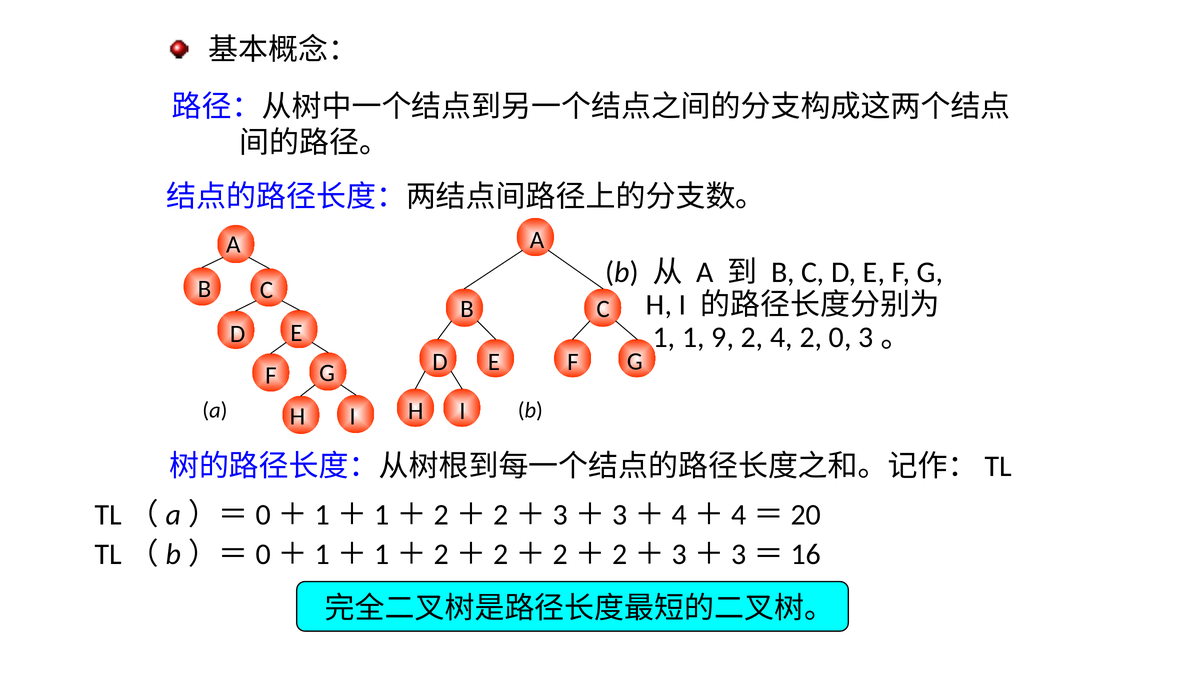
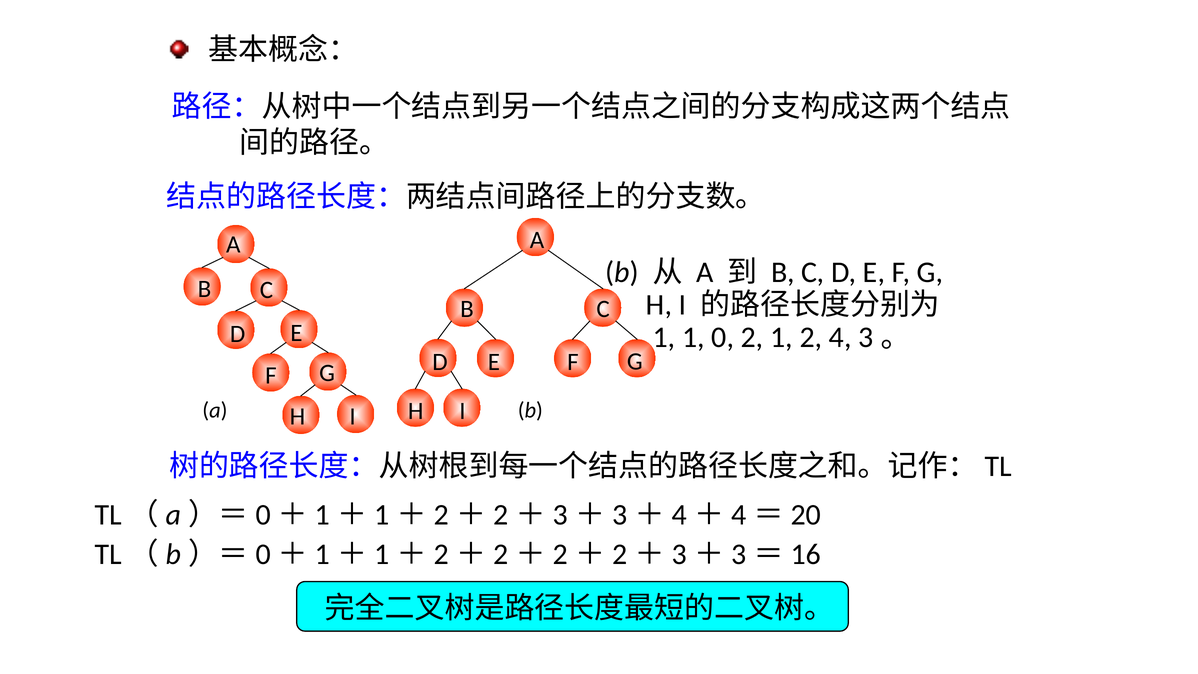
9: 9 -> 0
2 4: 4 -> 1
2 0: 0 -> 4
